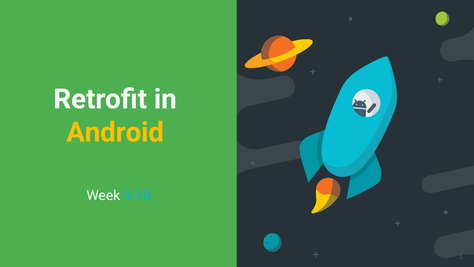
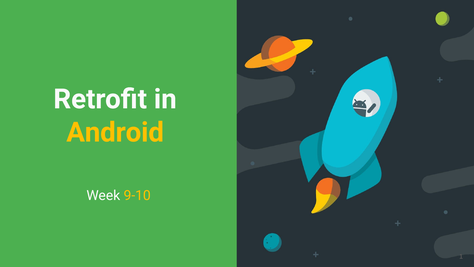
9-10 colour: light blue -> yellow
